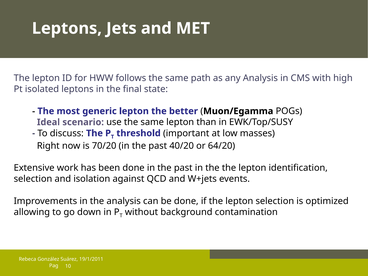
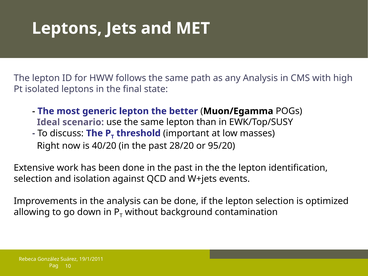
70/20: 70/20 -> 40/20
40/20: 40/20 -> 28/20
64/20: 64/20 -> 95/20
